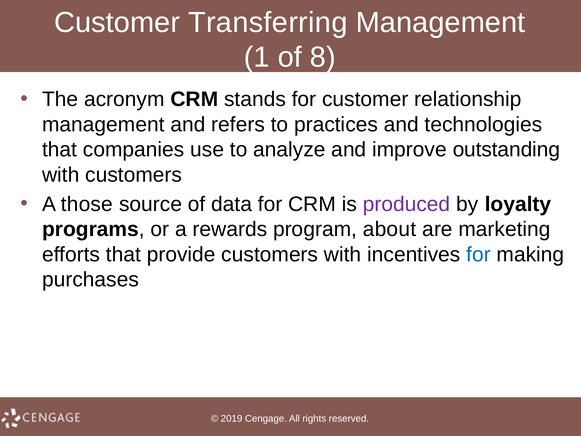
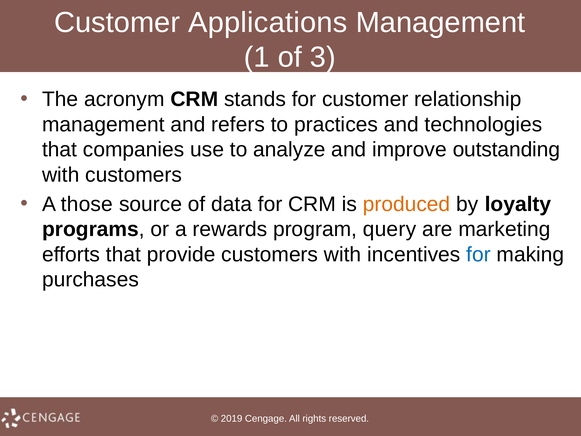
Transferring: Transferring -> Applications
8: 8 -> 3
produced colour: purple -> orange
about: about -> query
